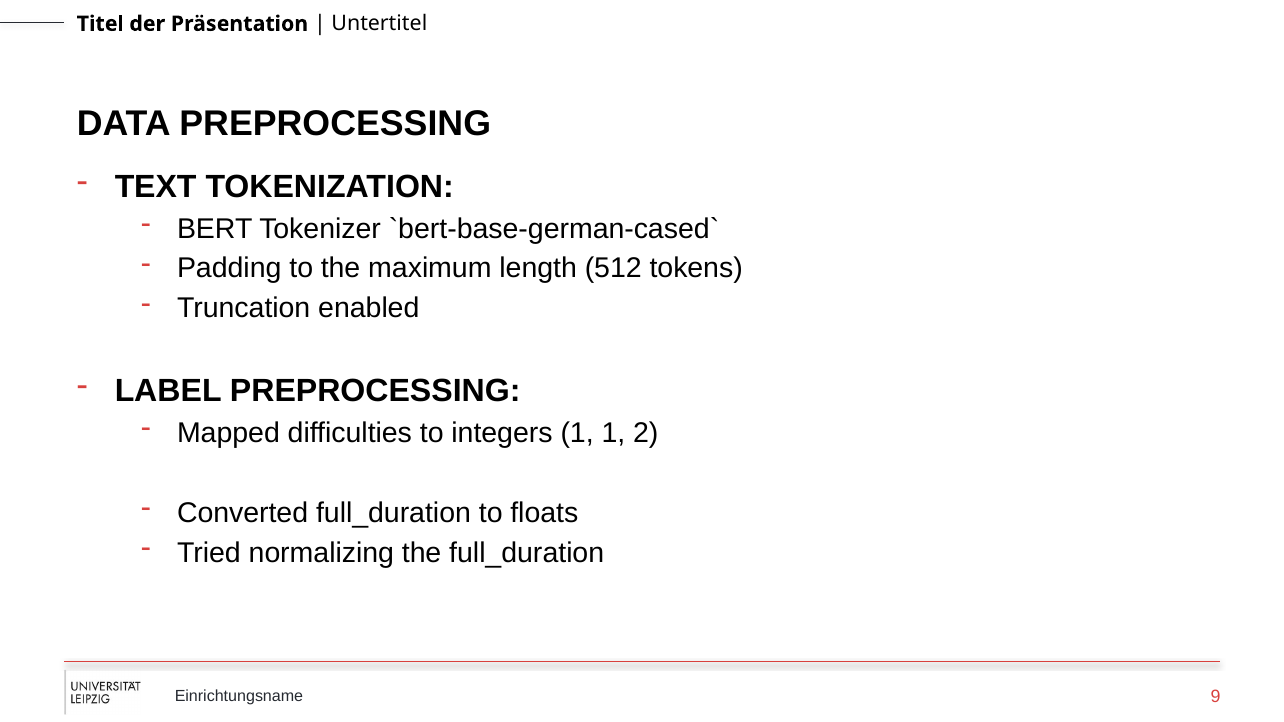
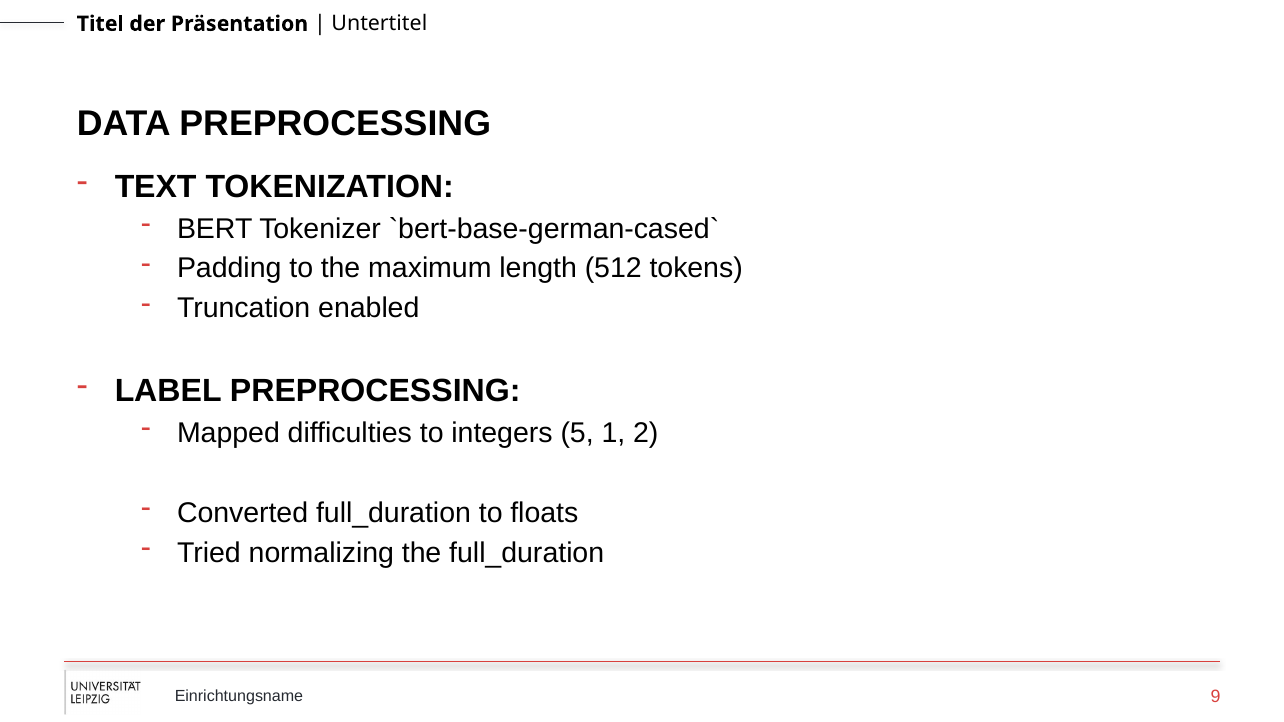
integers 1: 1 -> 5
